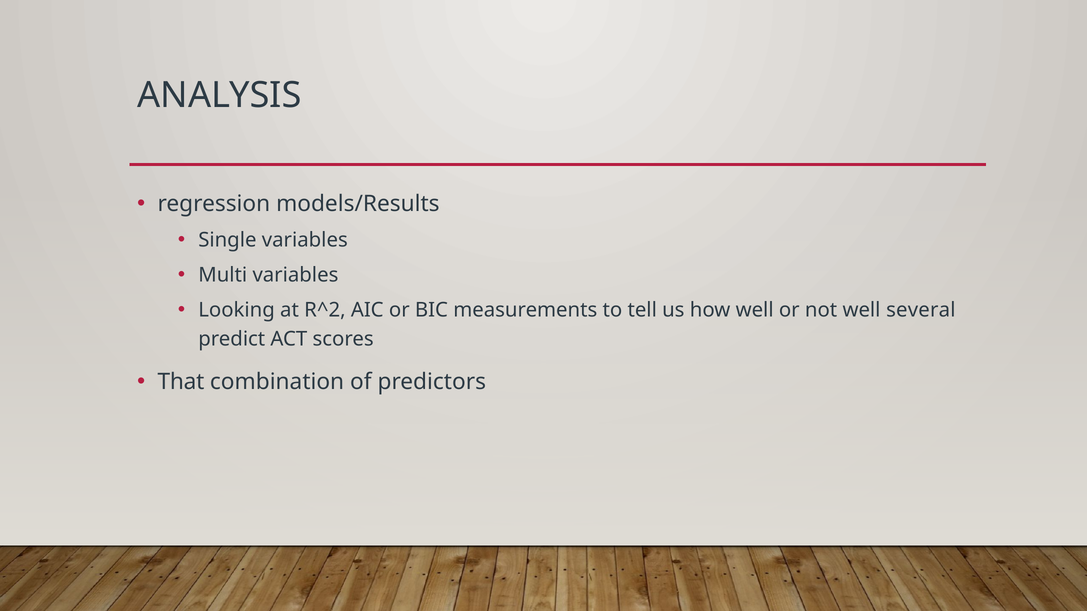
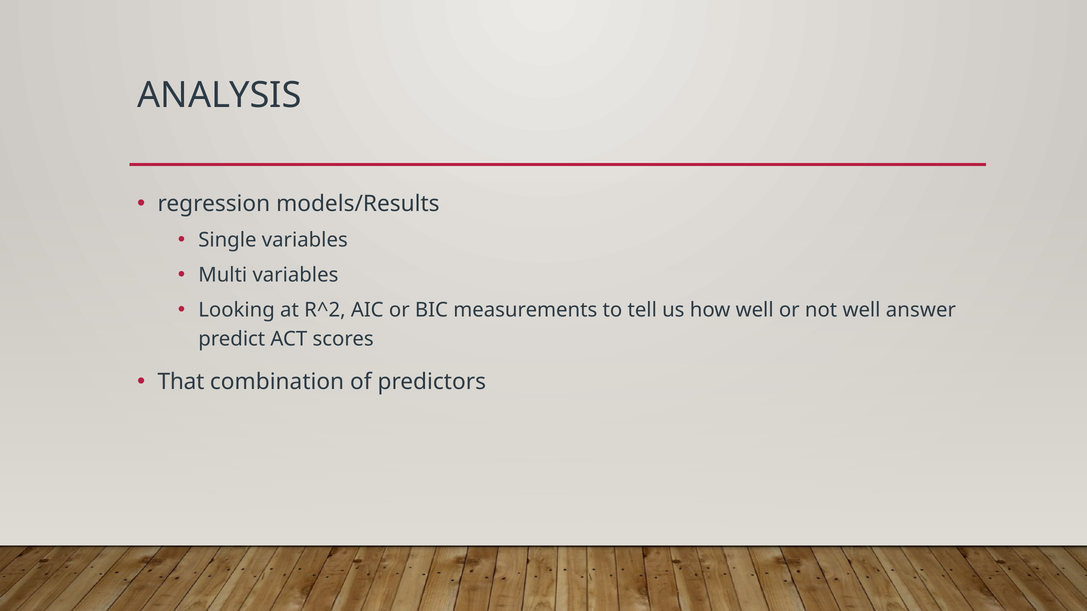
several: several -> answer
